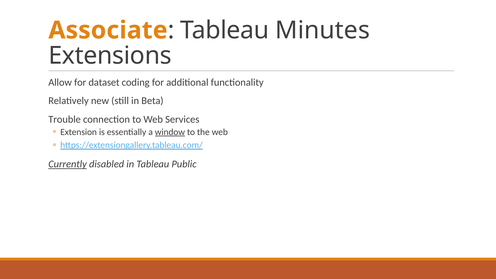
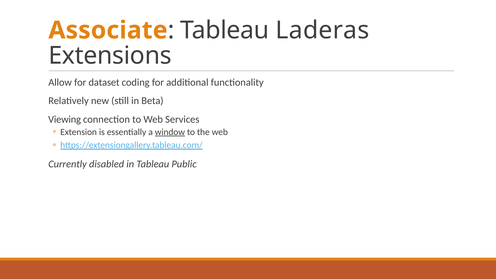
Minutes: Minutes -> Laderas
Trouble: Trouble -> Viewing
Currently underline: present -> none
